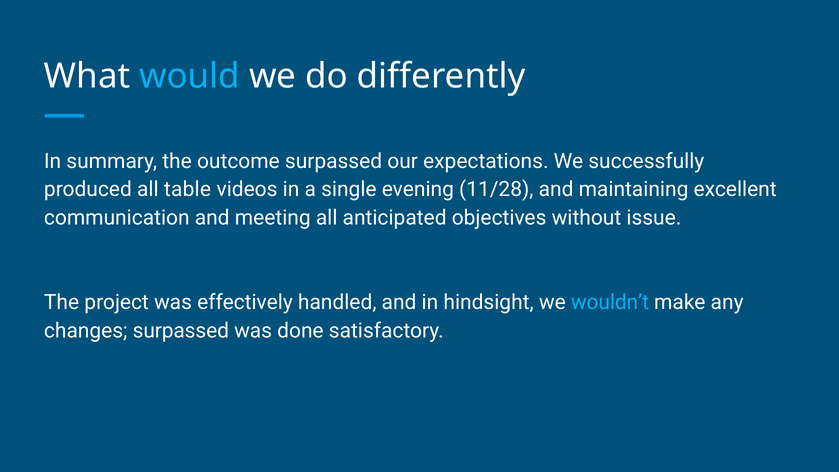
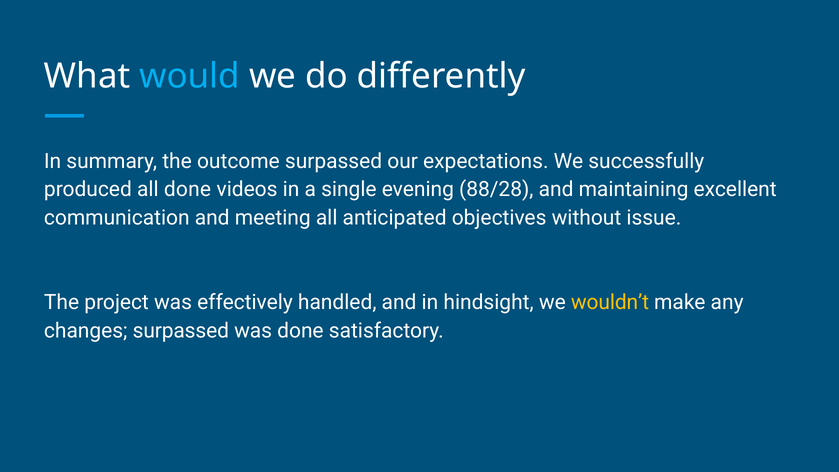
all table: table -> done
11/28: 11/28 -> 88/28
wouldn’t colour: light blue -> yellow
